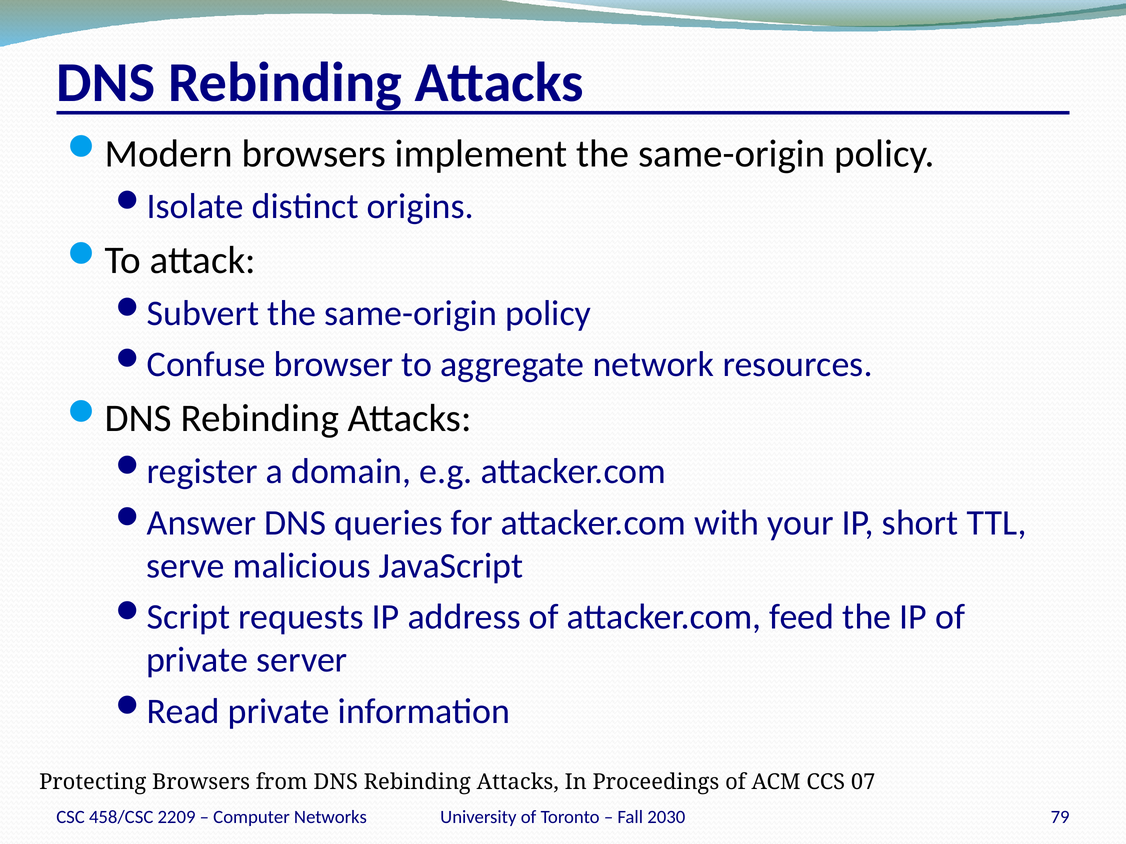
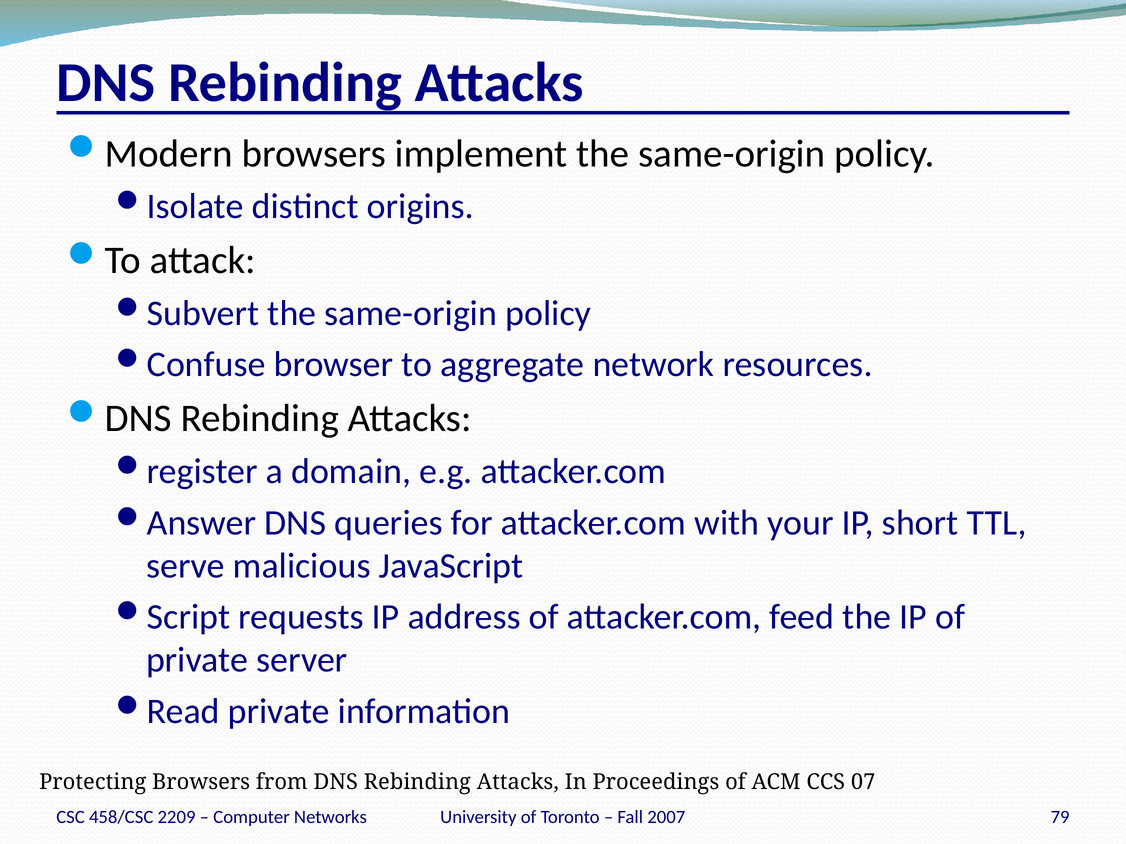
2030: 2030 -> 2007
